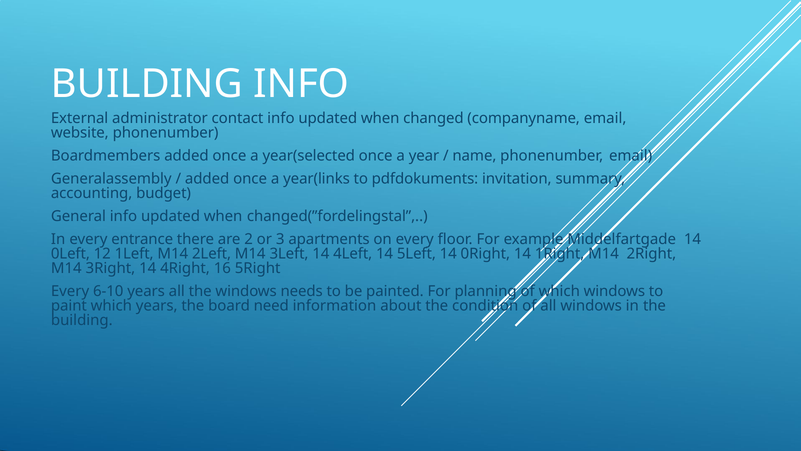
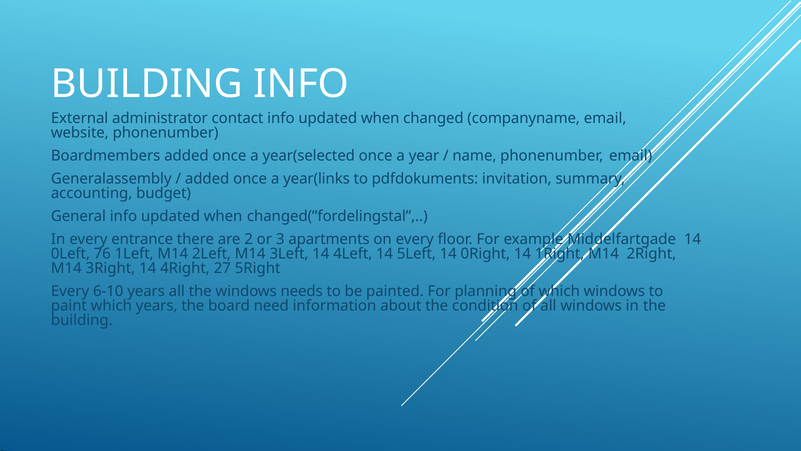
12: 12 -> 76
16: 16 -> 27
